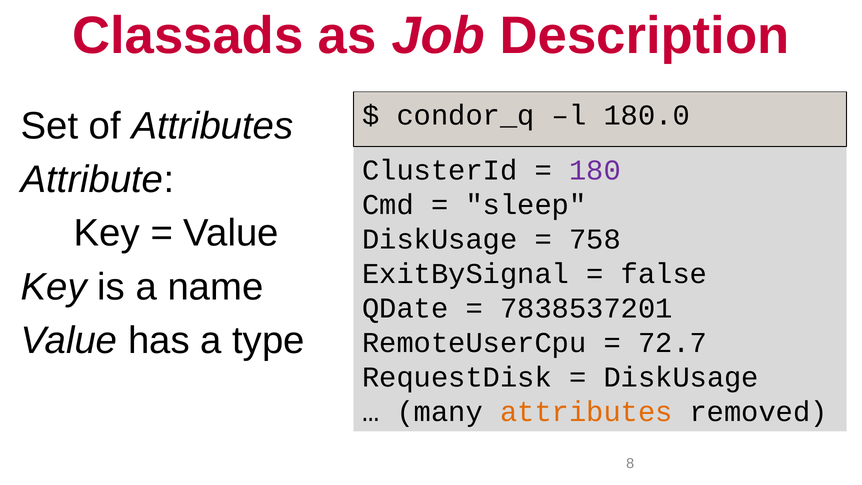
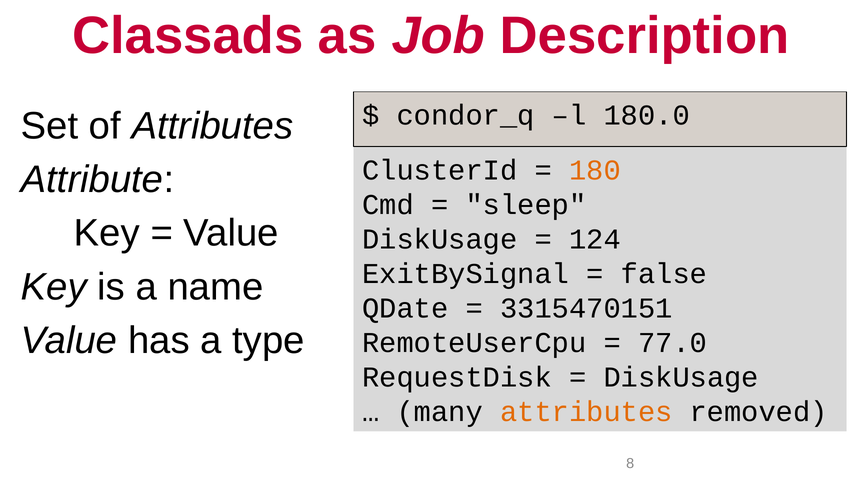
180 colour: purple -> orange
758: 758 -> 124
7838537201: 7838537201 -> 3315470151
72.7: 72.7 -> 77.0
